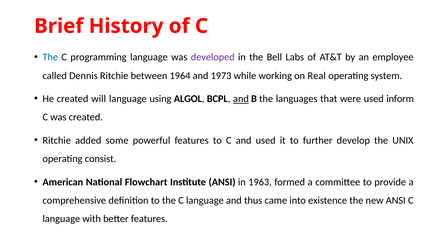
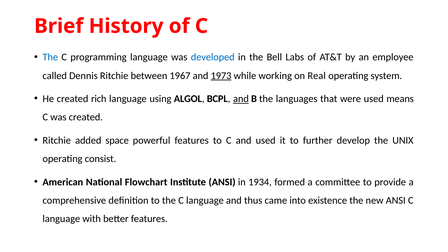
developed colour: purple -> blue
1964: 1964 -> 1967
1973 underline: none -> present
will: will -> rich
inform: inform -> means
some: some -> space
1963: 1963 -> 1934
